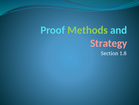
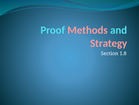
Methods colour: light green -> pink
